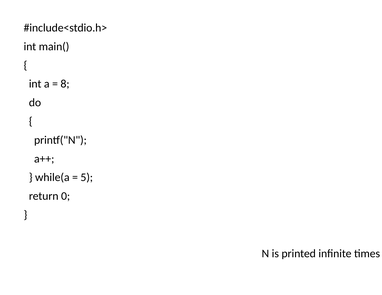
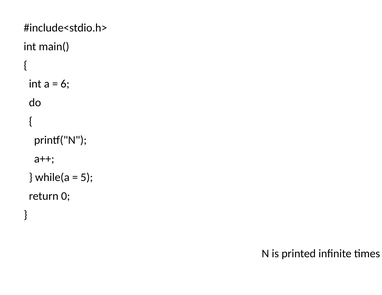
8: 8 -> 6
